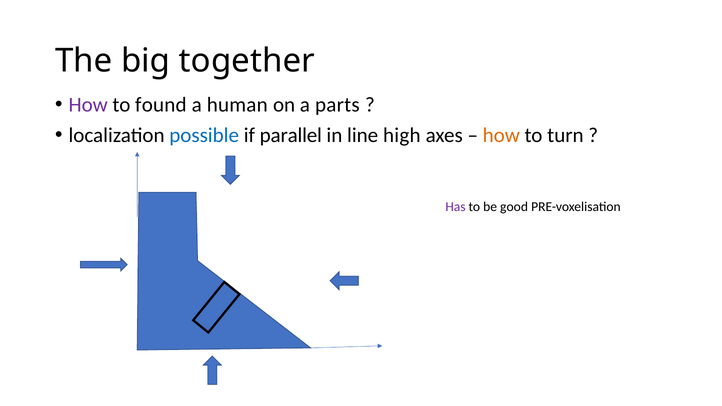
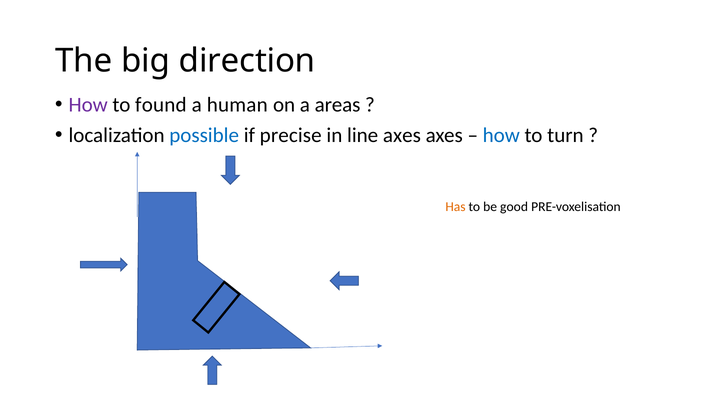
together: together -> direction
parts: parts -> areas
parallel: parallel -> precise
line high: high -> axes
how at (501, 135) colour: orange -> blue
Has colour: purple -> orange
